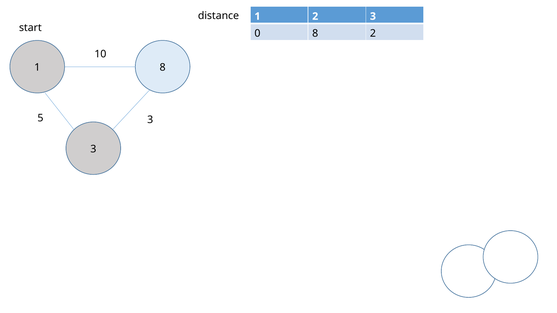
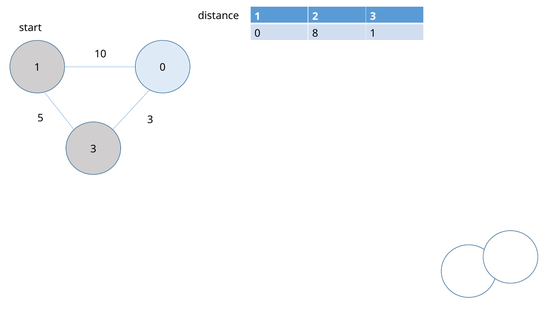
8 2: 2 -> 1
1 8: 8 -> 0
